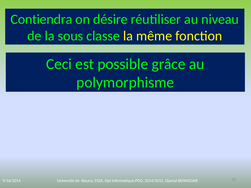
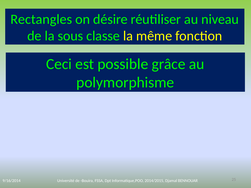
Contiendra: Contiendra -> Rectangles
